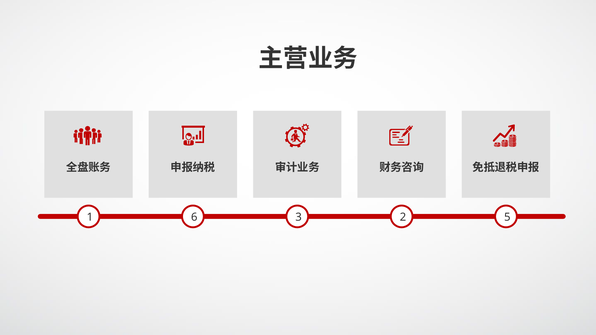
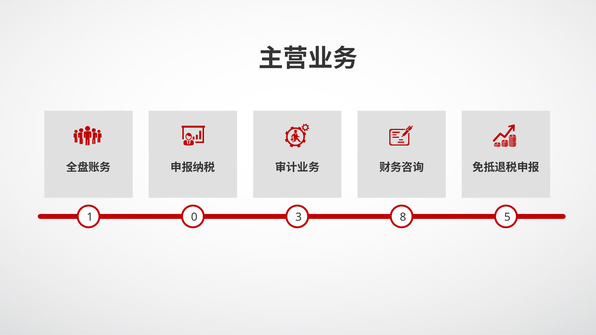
6: 6 -> 0
2: 2 -> 8
